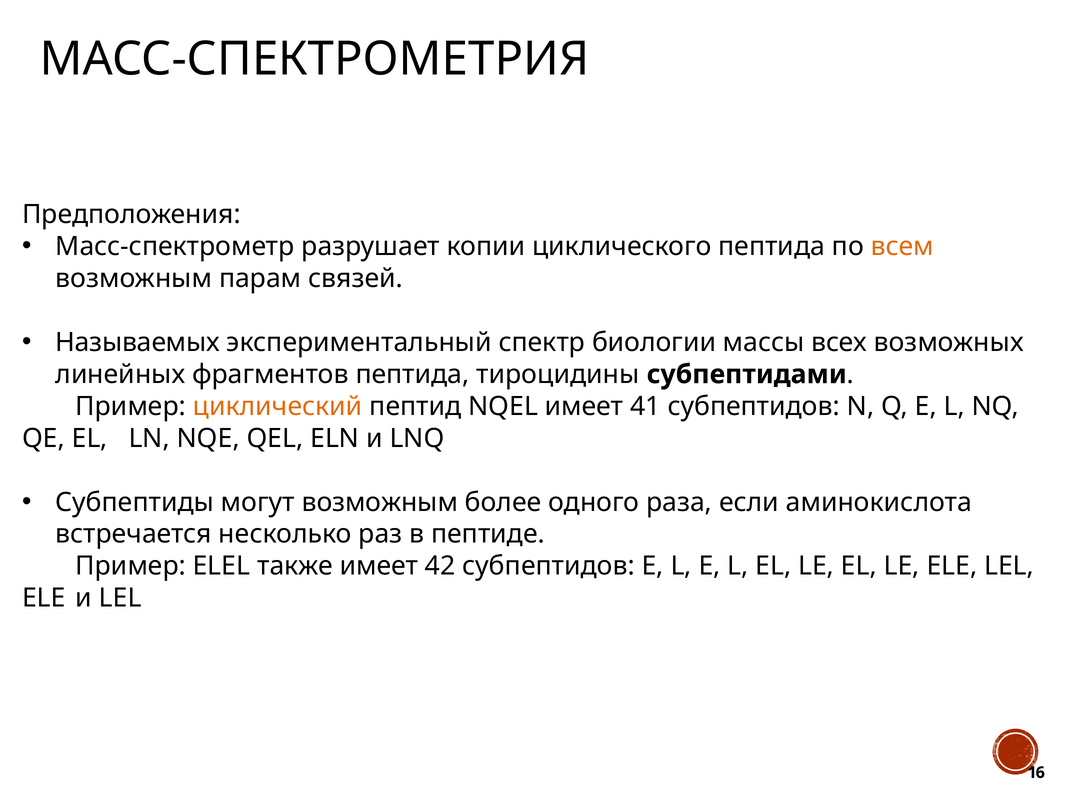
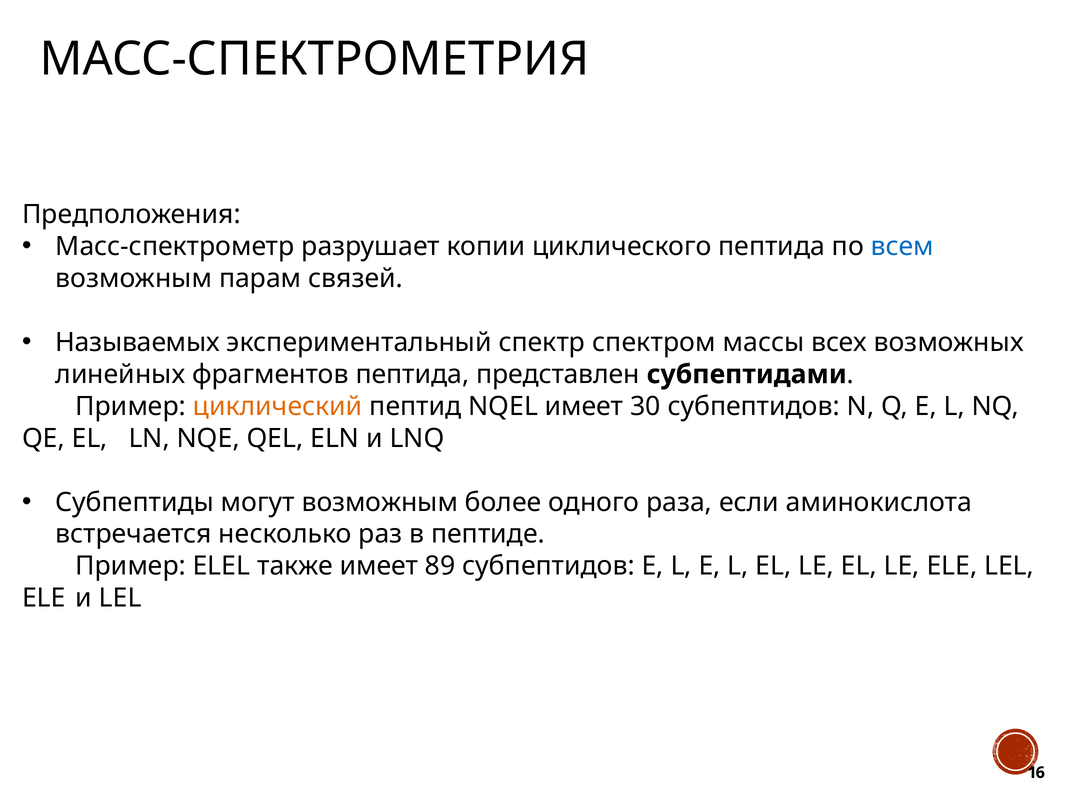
всем colour: orange -> blue
биологии: биологии -> спектром
тироцидины: тироцидины -> представлен
41: 41 -> 30
42: 42 -> 89
